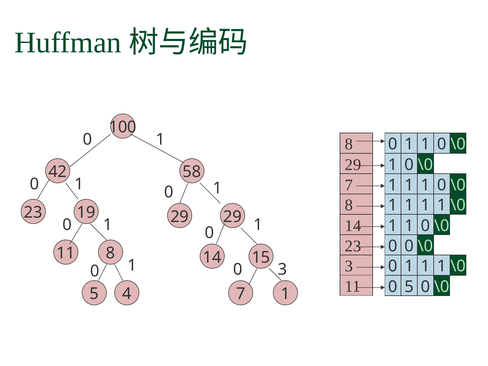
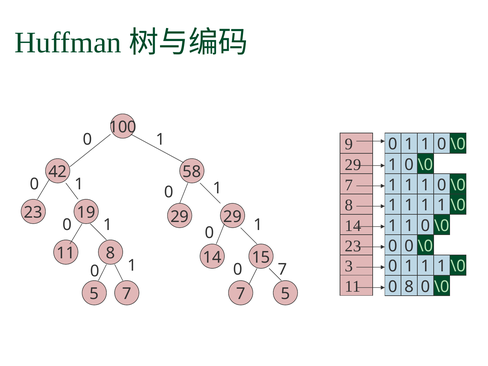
1 8: 8 -> 9
1 3: 3 -> 7
0 5: 5 -> 8
5 4: 4 -> 7
7 1: 1 -> 5
